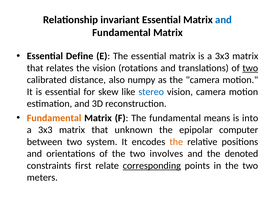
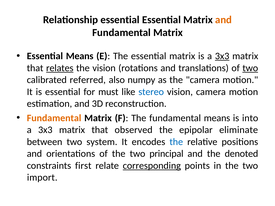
Relationship invariant: invariant -> essential
and at (224, 20) colour: blue -> orange
Essential Define: Define -> Means
3x3 at (222, 56) underline: none -> present
relates underline: none -> present
distance: distance -> referred
skew: skew -> must
unknown: unknown -> observed
computer: computer -> eliminate
the at (176, 142) colour: orange -> blue
involves: involves -> principal
meters: meters -> import
